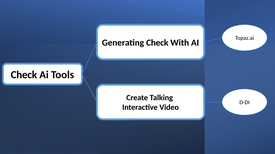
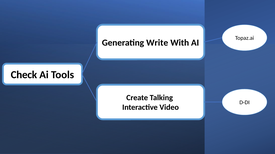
Generating Check: Check -> Write
